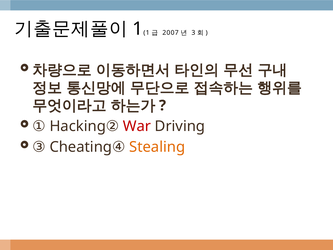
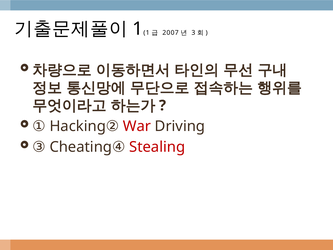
Stealing colour: orange -> red
